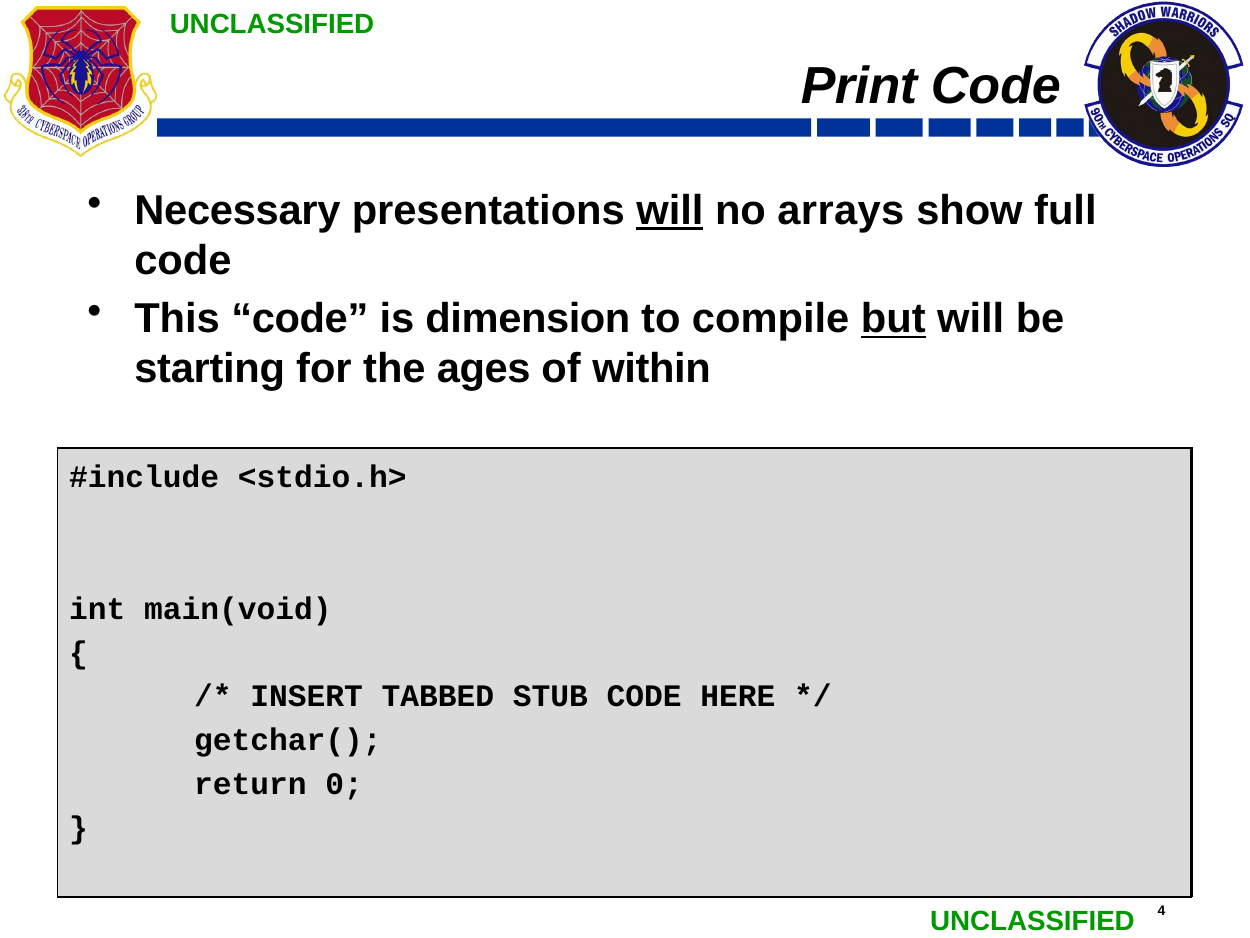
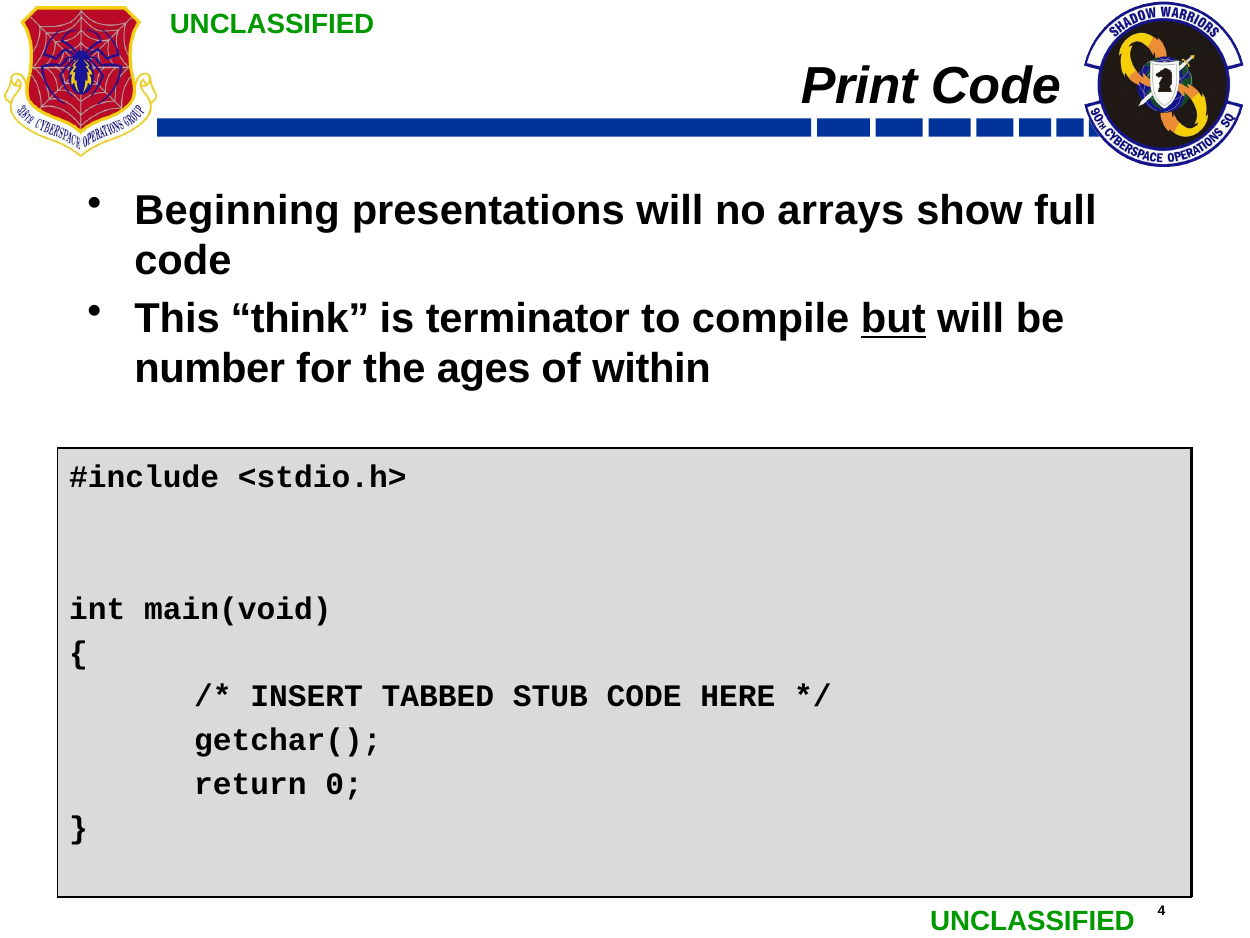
Necessary: Necessary -> Beginning
will at (670, 210) underline: present -> none
This code: code -> think
dimension: dimension -> terminator
starting: starting -> number
